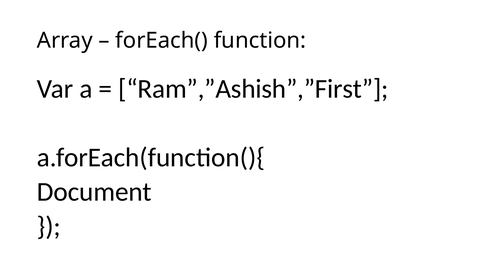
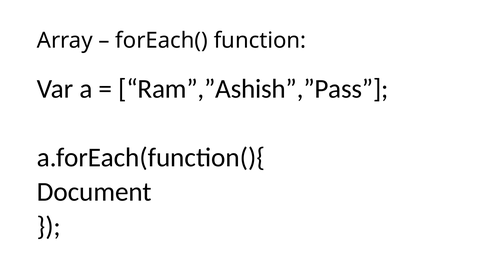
Ram”,”Ashish”,”First: Ram”,”Ashish”,”First -> Ram”,”Ashish”,”Pass
